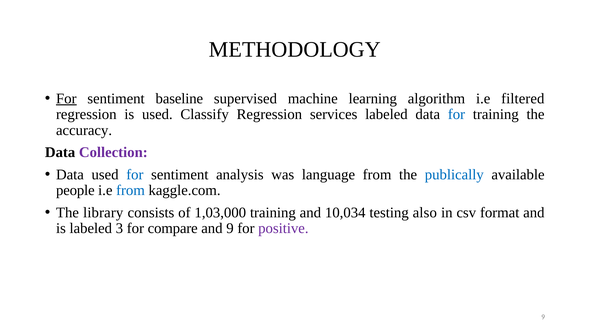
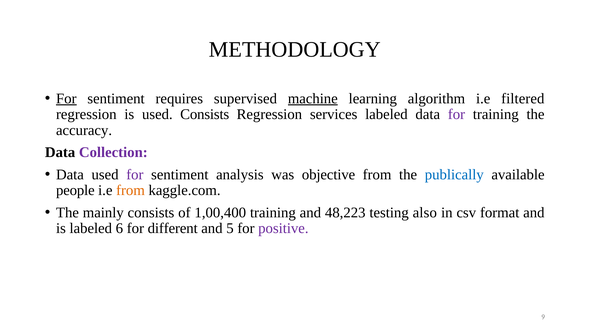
baseline: baseline -> requires
machine underline: none -> present
used Classify: Classify -> Consists
for at (456, 114) colour: blue -> purple
for at (135, 174) colour: blue -> purple
language: language -> objective
from at (130, 190) colour: blue -> orange
library: library -> mainly
1,03,000: 1,03,000 -> 1,00,400
10,034: 10,034 -> 48,223
3: 3 -> 6
compare: compare -> different
and 9: 9 -> 5
